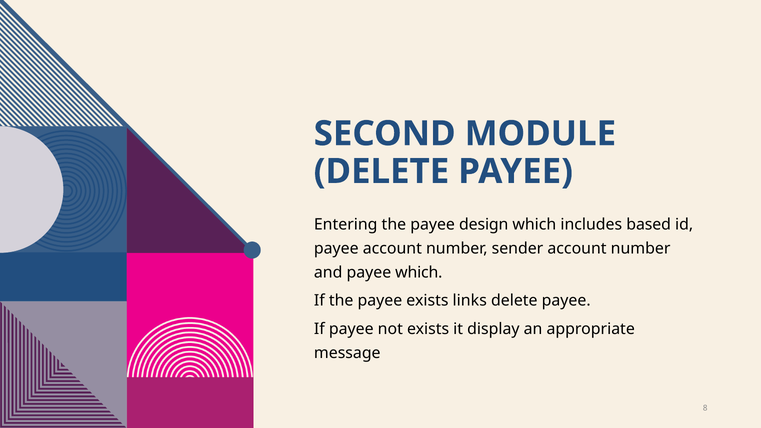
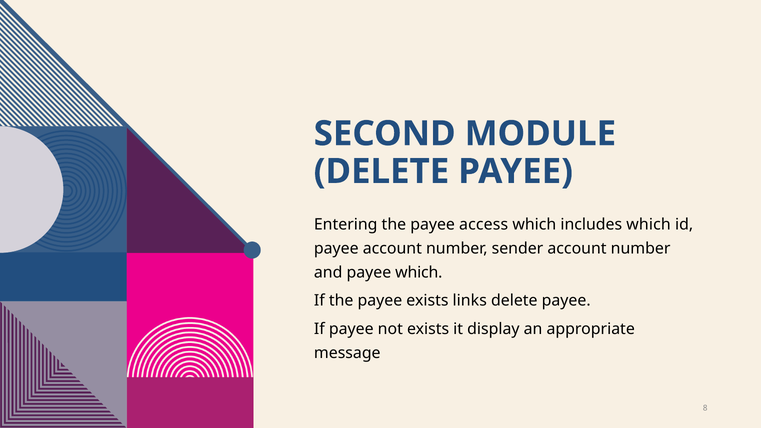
design: design -> access
includes based: based -> which
